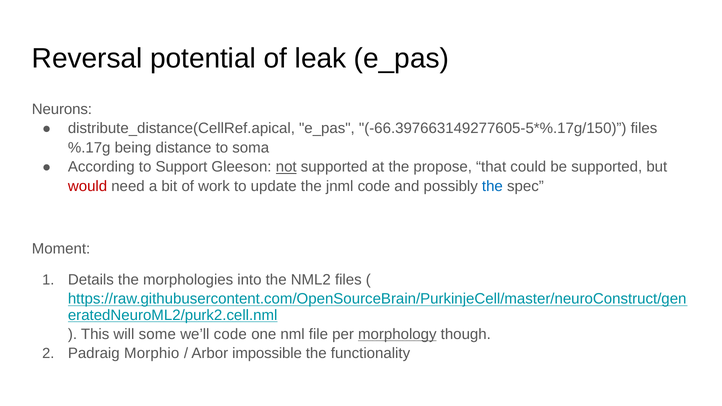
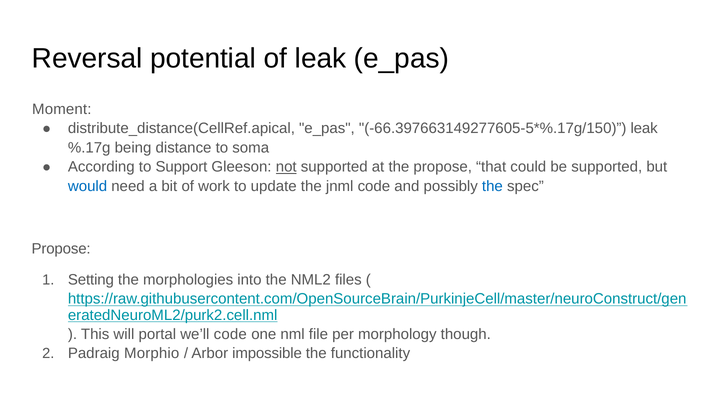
Neurons: Neurons -> Moment
files at (644, 129): files -> leak
would colour: red -> blue
Moment at (61, 249): Moment -> Propose
Details: Details -> Setting
some: some -> portal
morphology underline: present -> none
